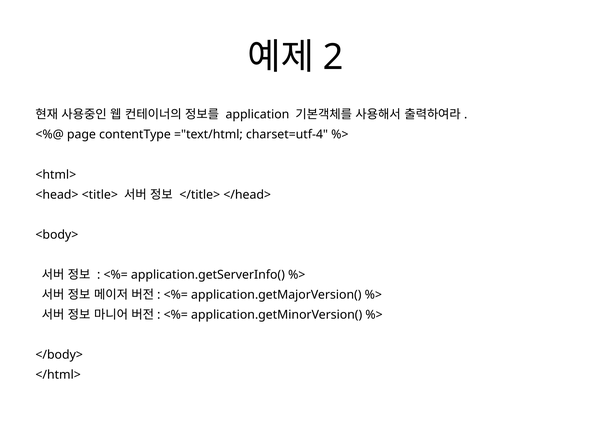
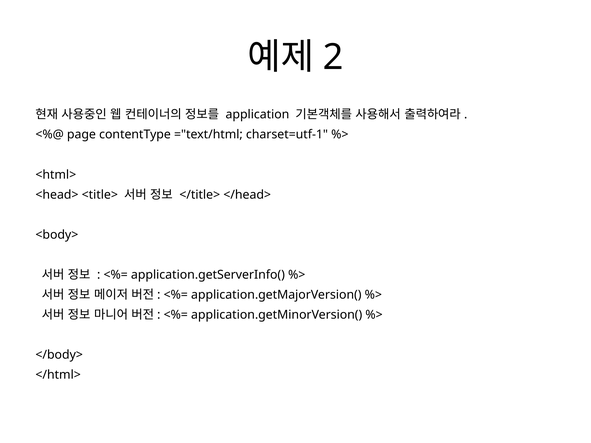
charset=utf-4: charset=utf-4 -> charset=utf-1
